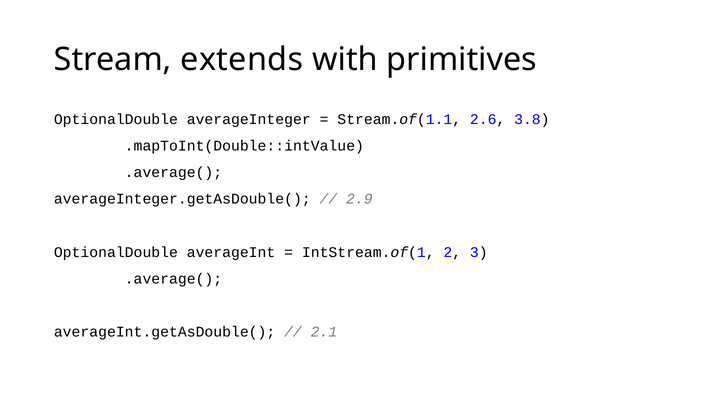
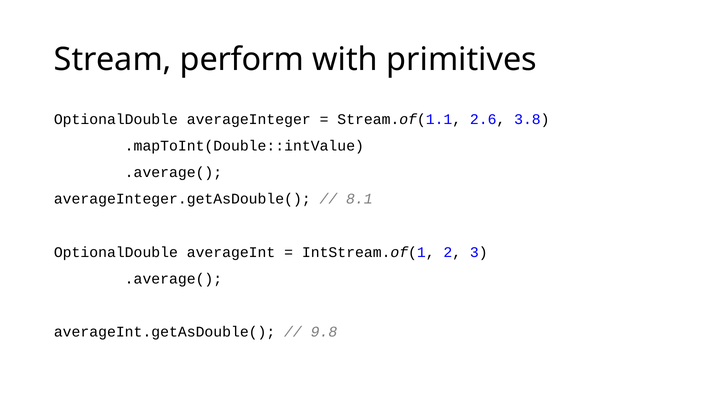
extends: extends -> perform
2.9: 2.9 -> 8.1
2.1: 2.1 -> 9.8
